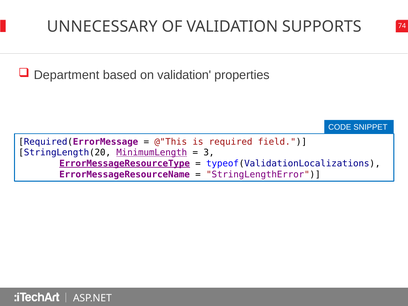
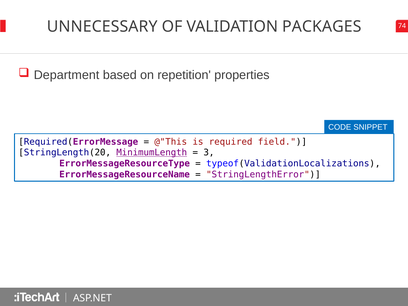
SUPPORTS: SUPPORTS -> PACKAGES
on validation: validation -> repetition
ErrorMessageResourceType underline: present -> none
